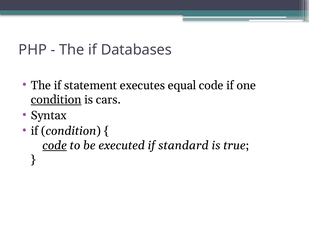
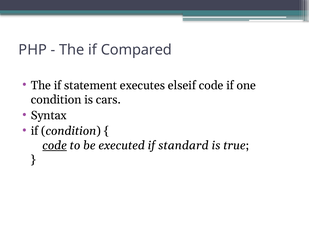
Databases: Databases -> Compared
equal: equal -> elseif
condition at (56, 100) underline: present -> none
